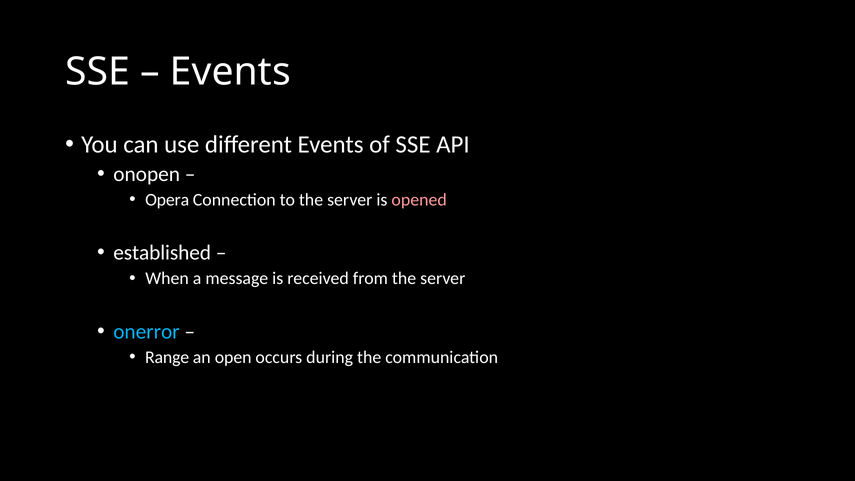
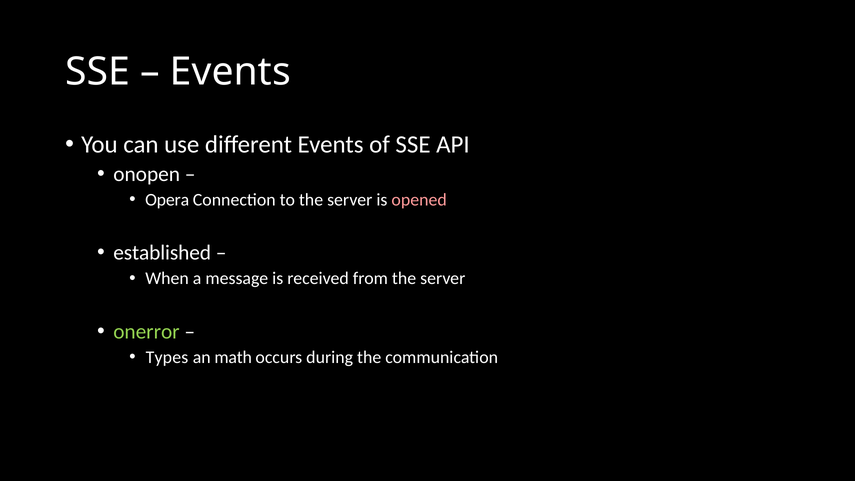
onerror colour: light blue -> light green
Range: Range -> Types
open: open -> math
